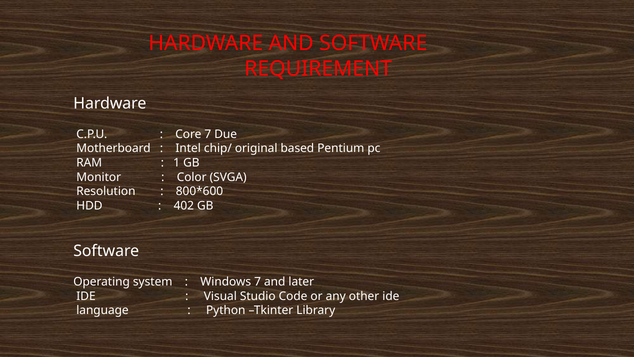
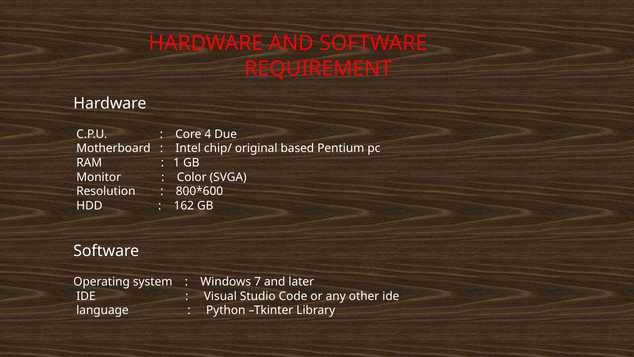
Core 7: 7 -> 4
402: 402 -> 162
